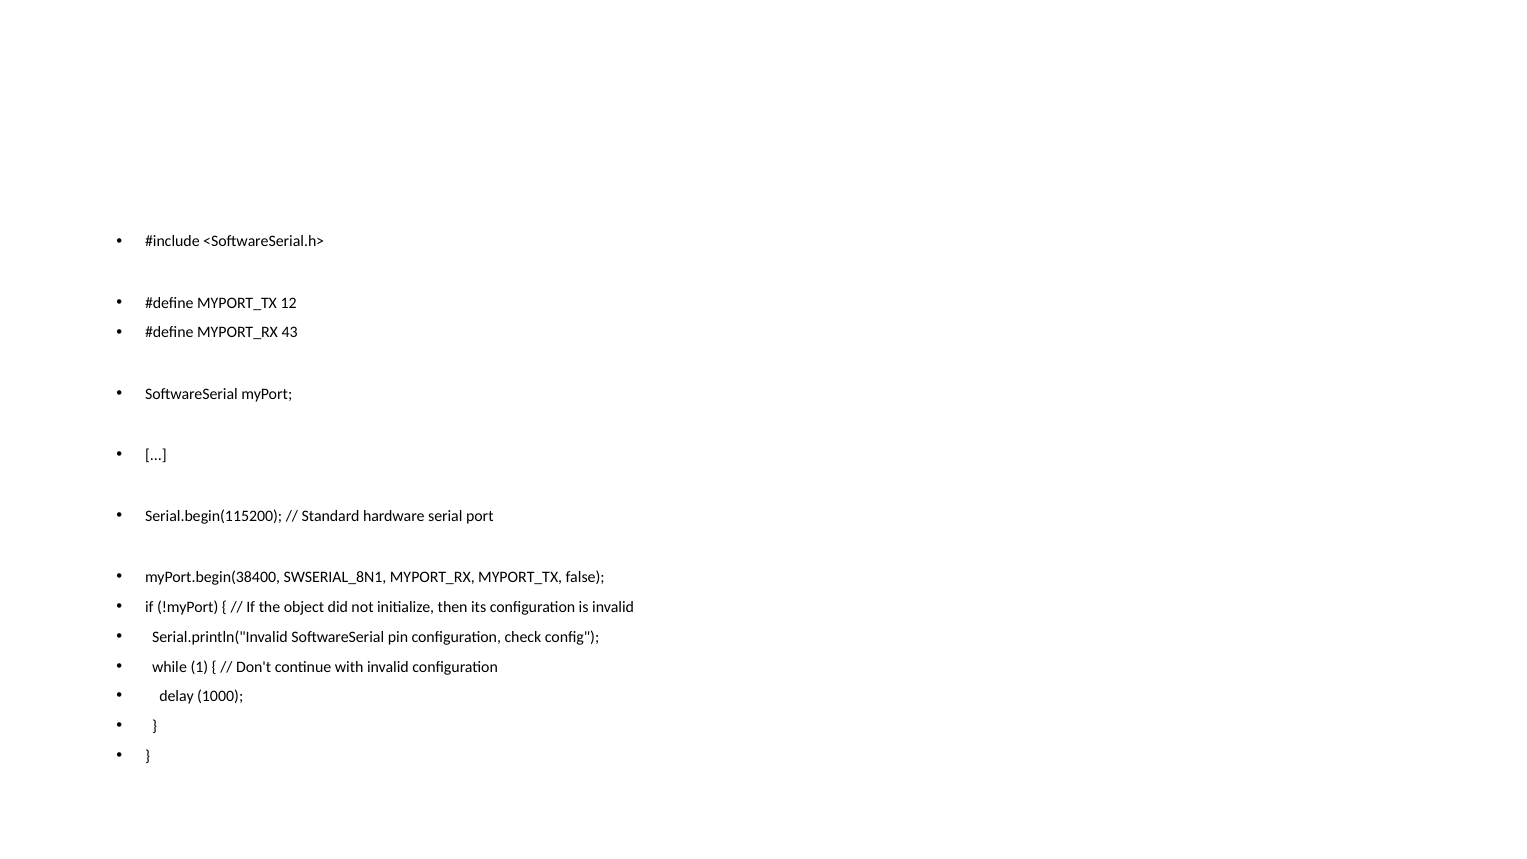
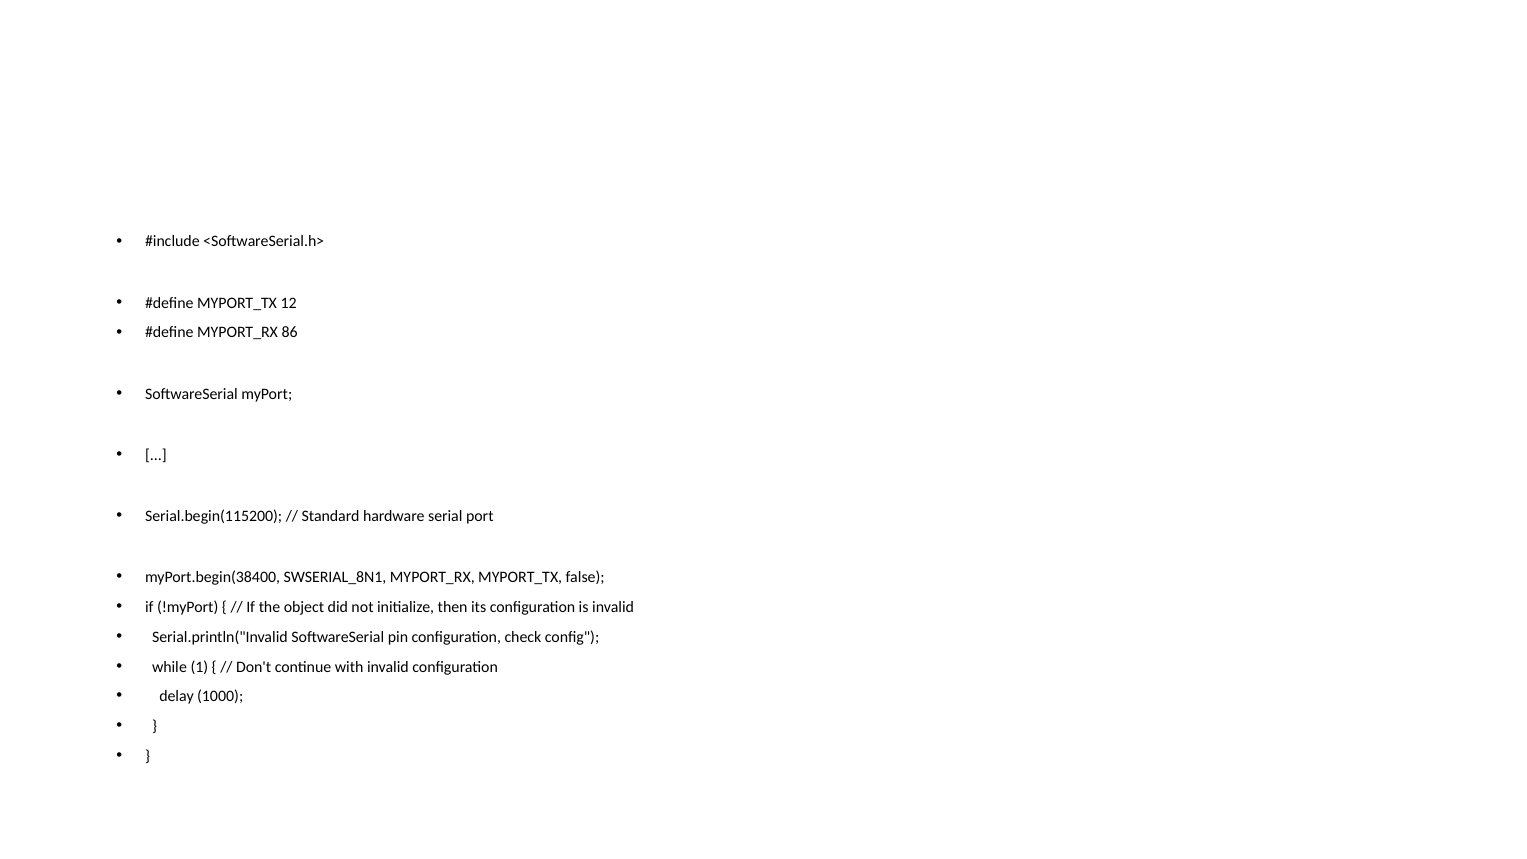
43: 43 -> 86
